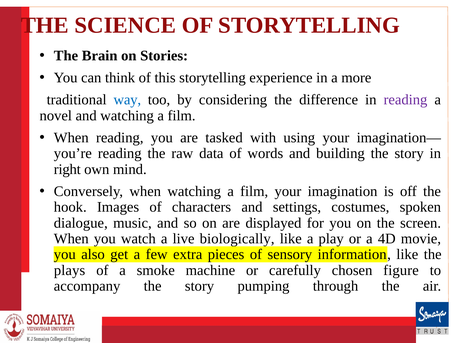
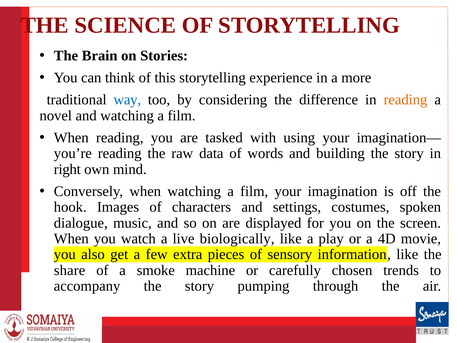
reading at (405, 100) colour: purple -> orange
plays: plays -> share
figure: figure -> trends
